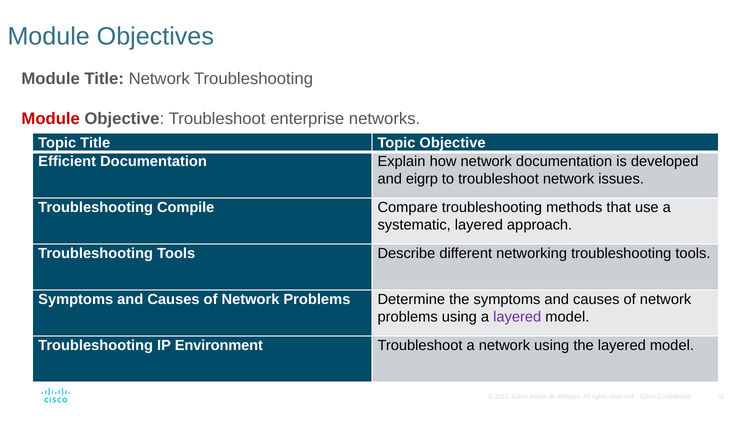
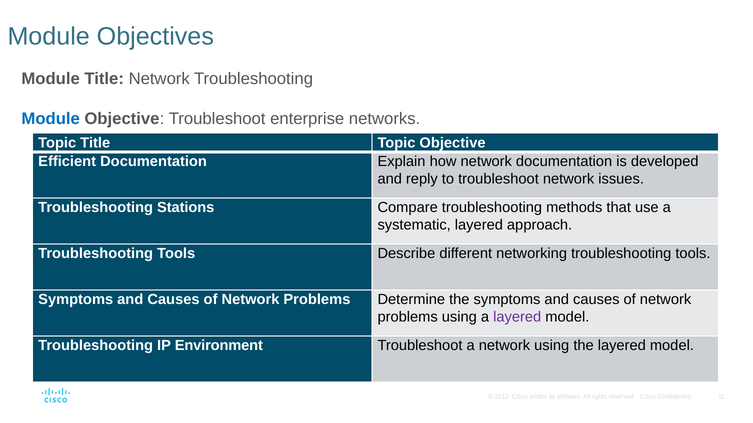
Module at (51, 119) colour: red -> blue
eigrp: eigrp -> reply
Compile: Compile -> Stations
